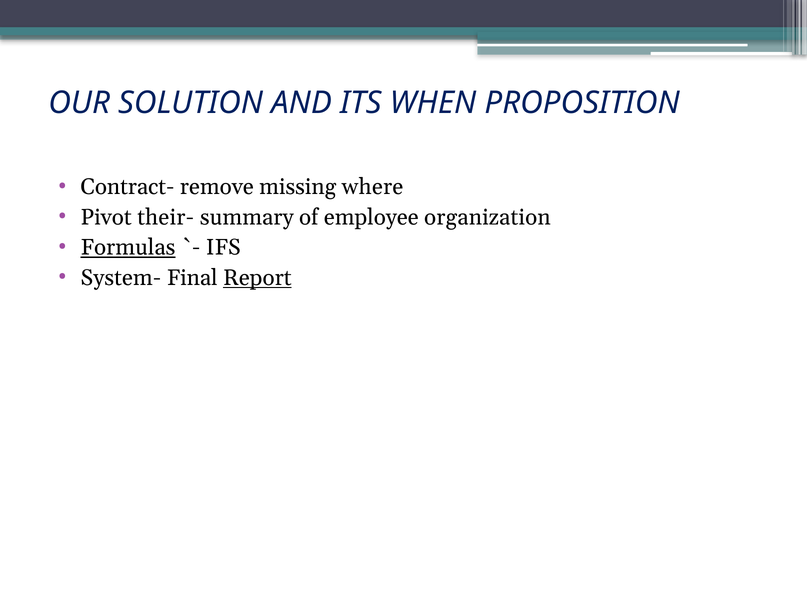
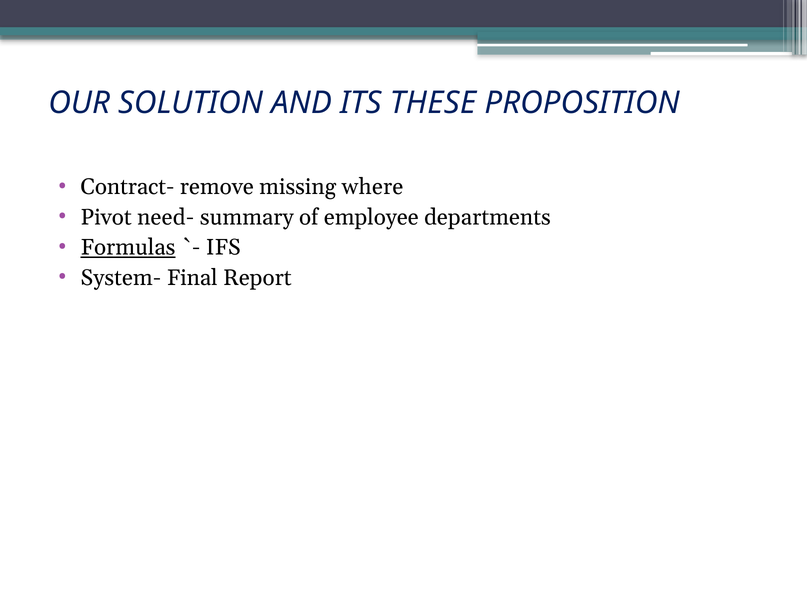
WHEN: WHEN -> THESE
their-: their- -> need-
organization: organization -> departments
Report underline: present -> none
